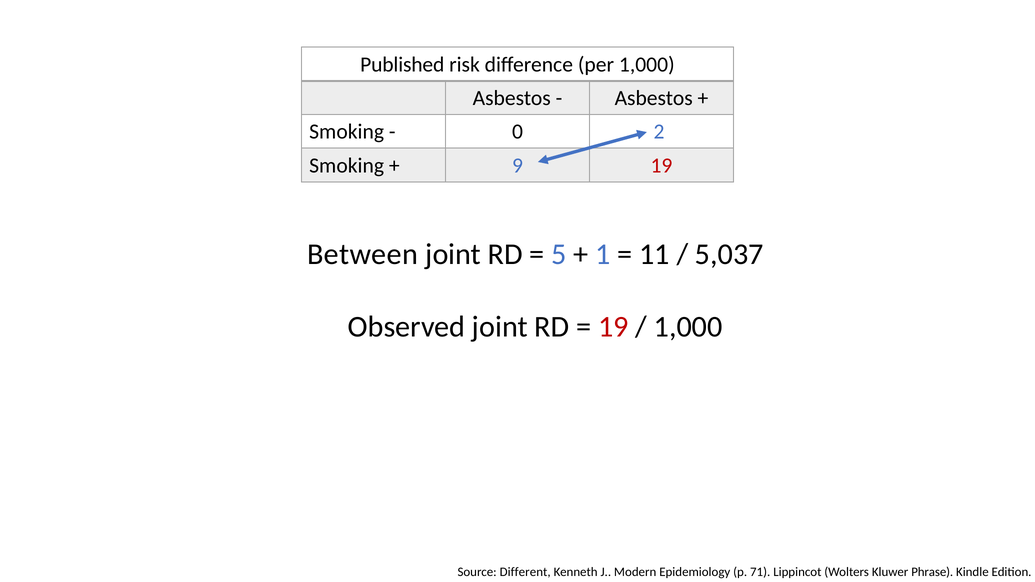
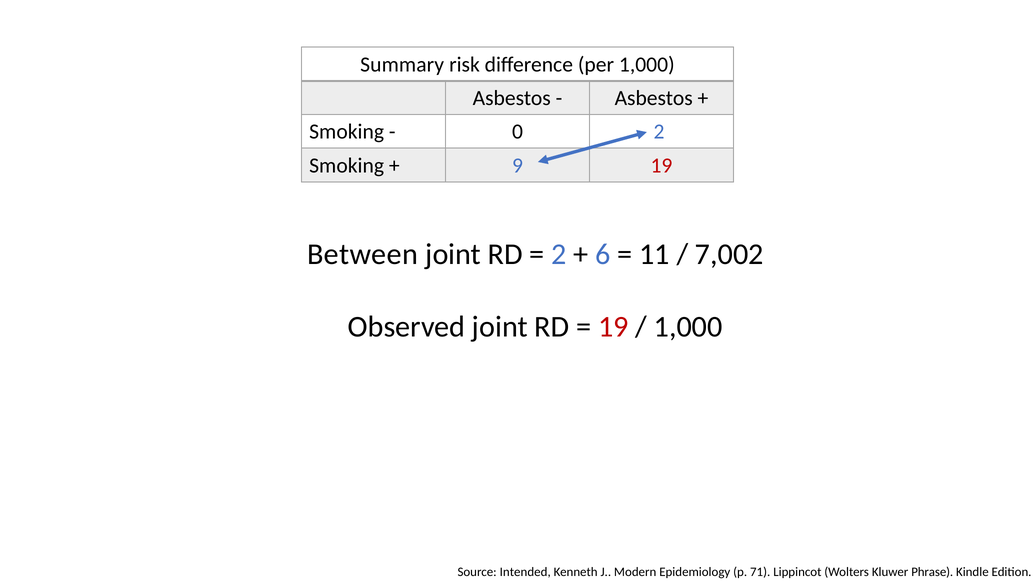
Published: Published -> Summary
5 at (559, 254): 5 -> 2
1: 1 -> 6
5,037: 5,037 -> 7,002
Different: Different -> Intended
